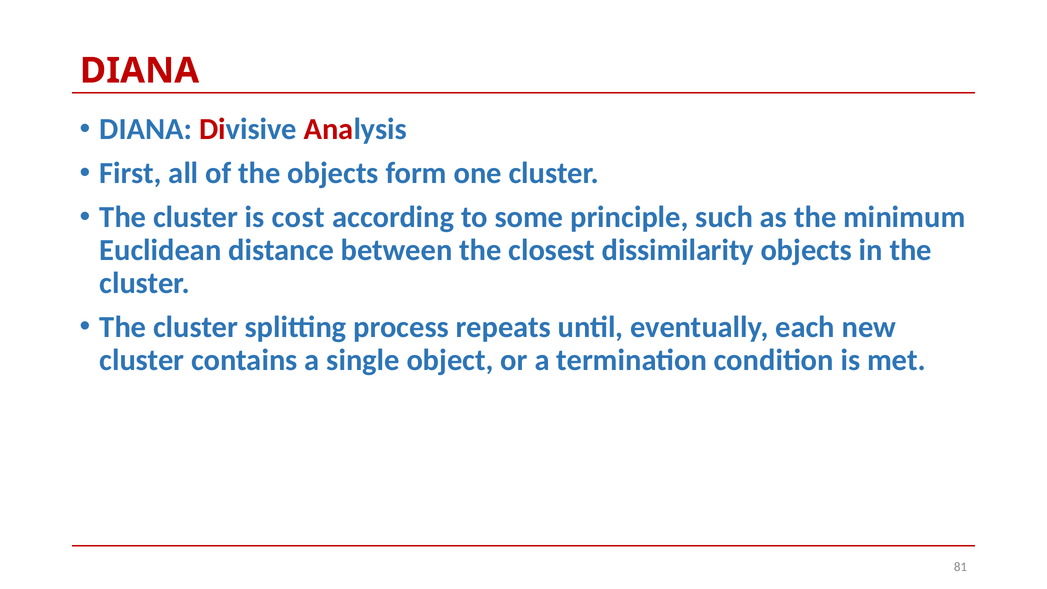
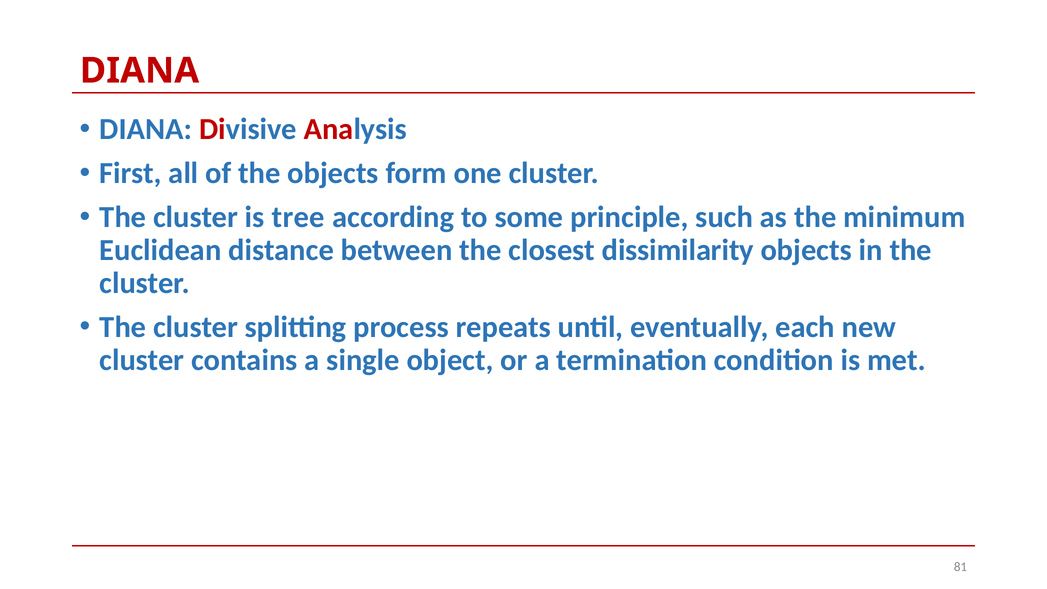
cost: cost -> tree
